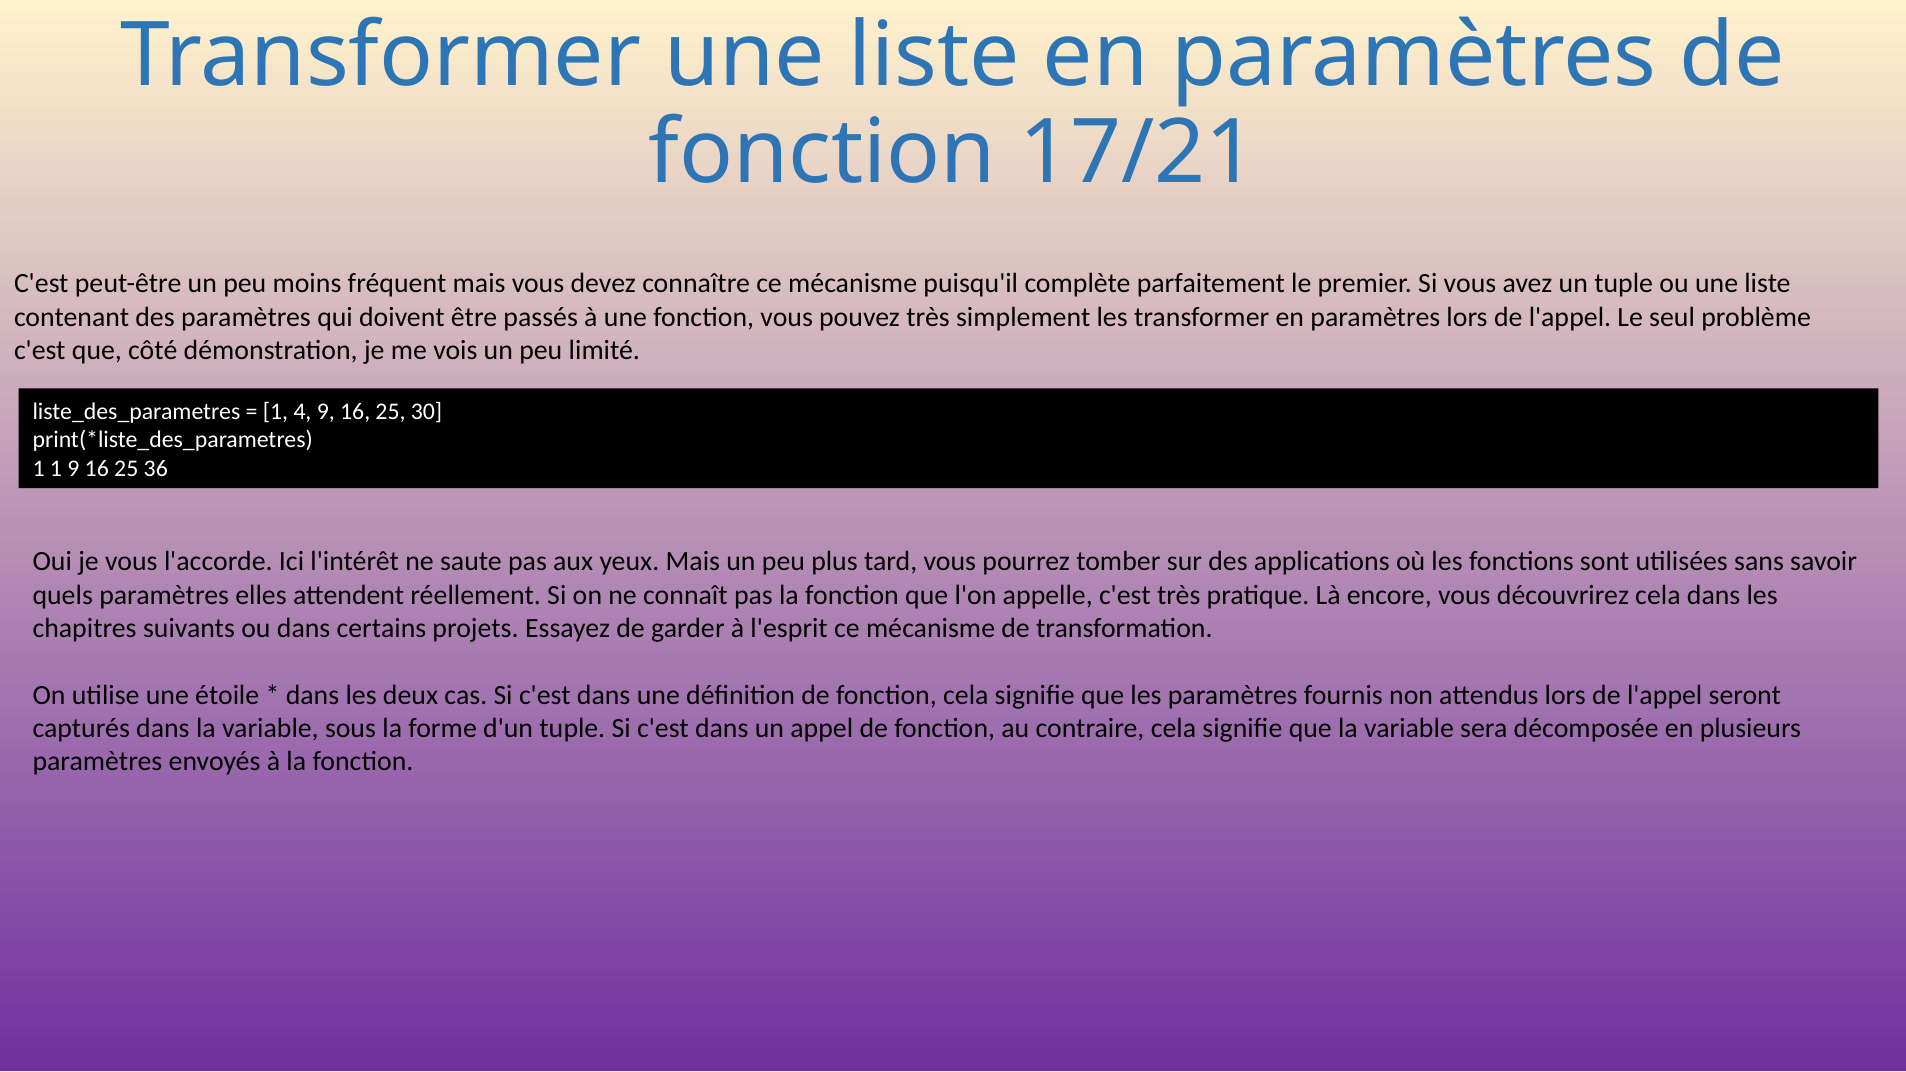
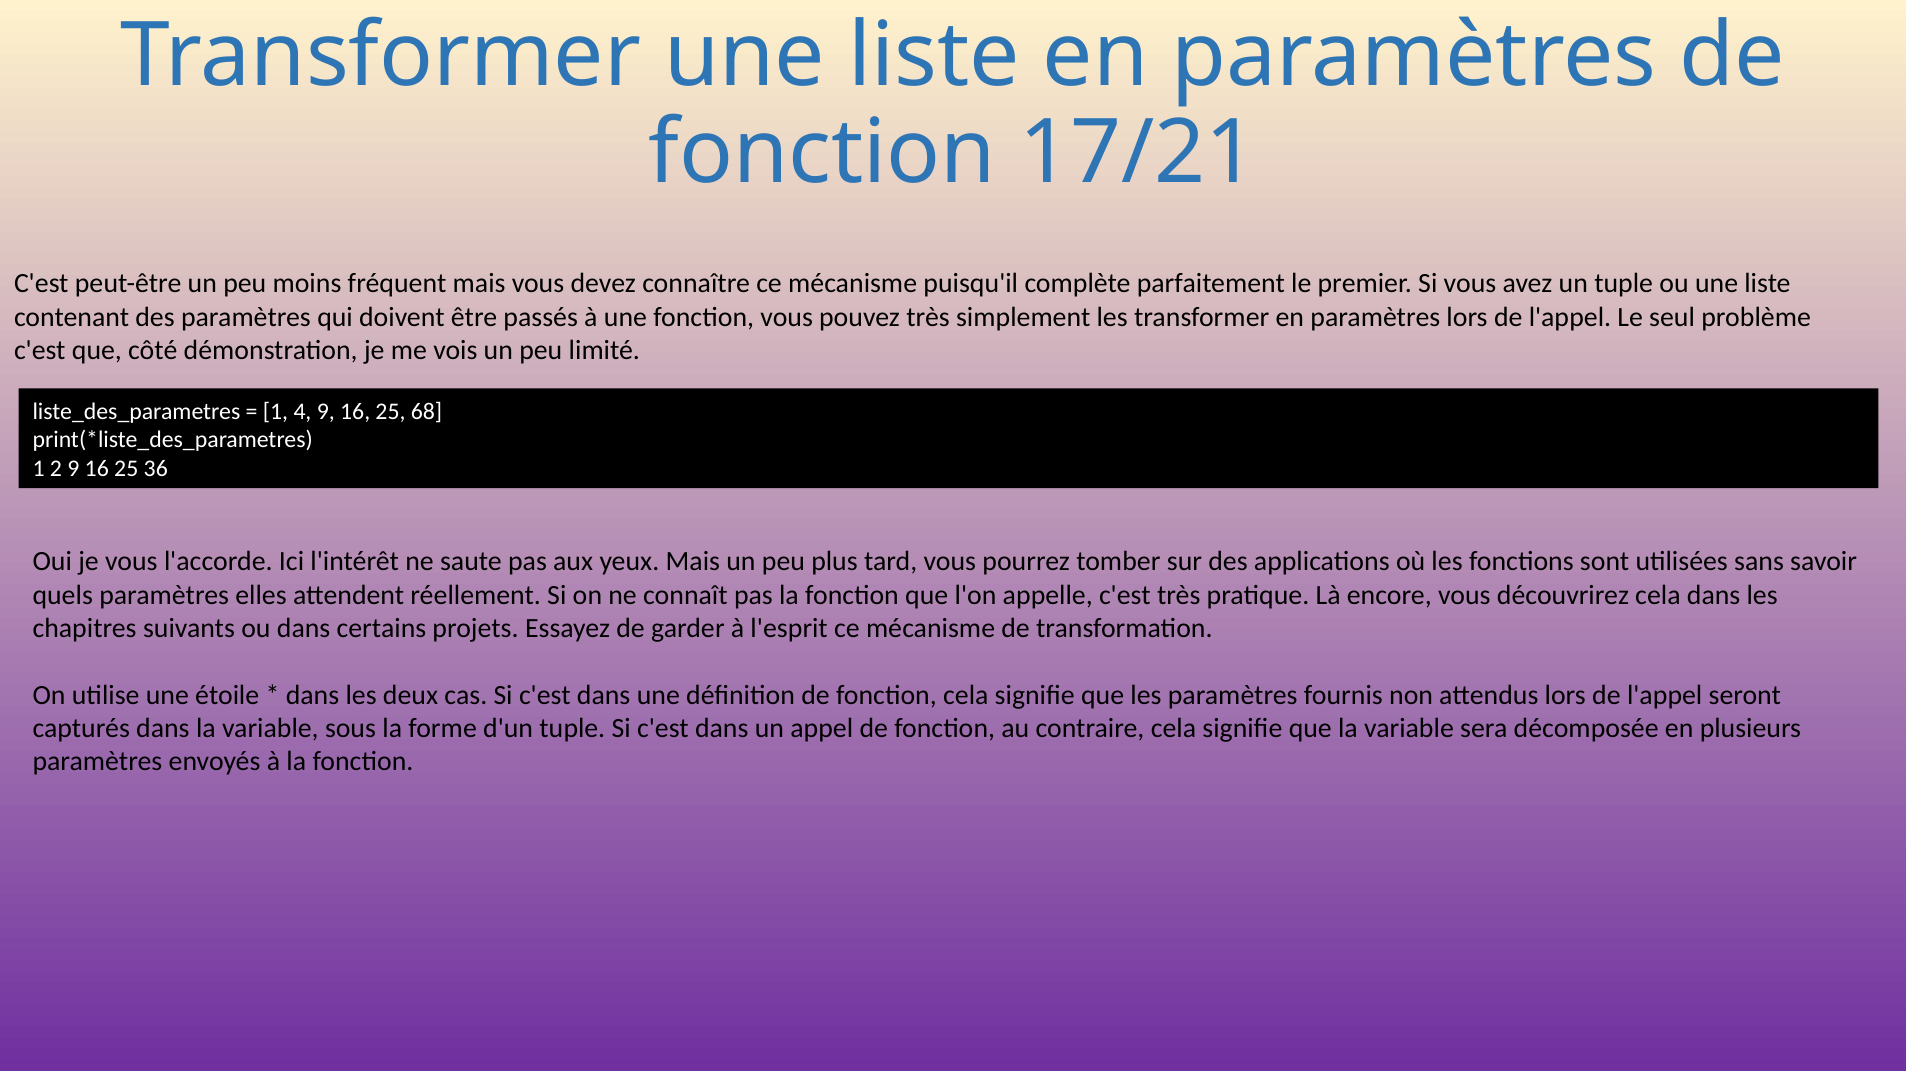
30: 30 -> 68
1 1: 1 -> 2
